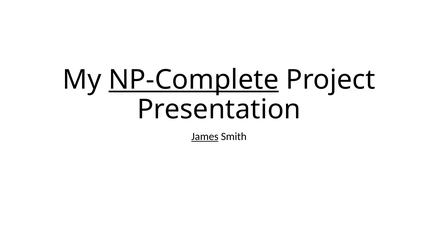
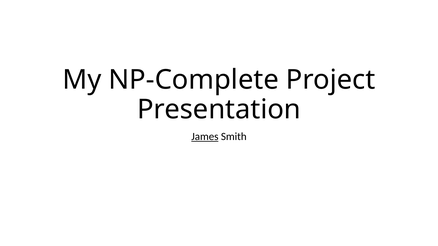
NP-Complete underline: present -> none
